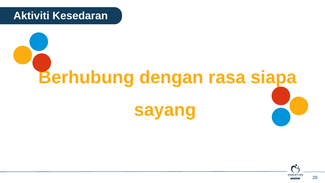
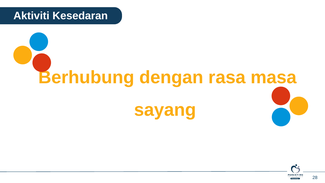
siapa: siapa -> masa
